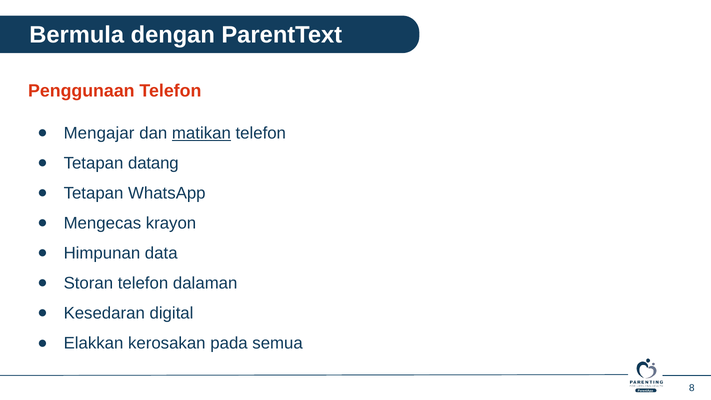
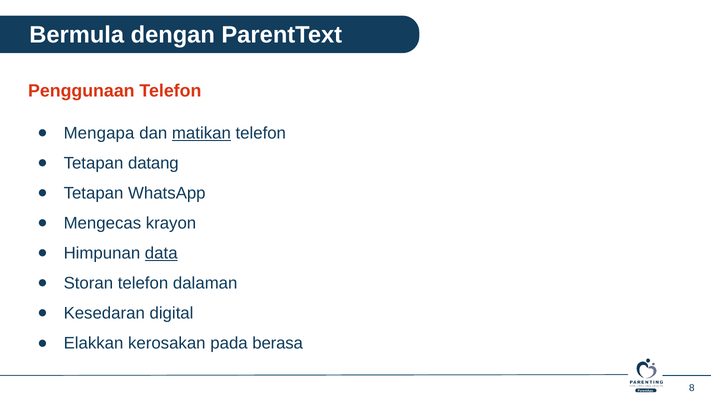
Mengajar: Mengajar -> Mengapa
data underline: none -> present
semua: semua -> berasa
